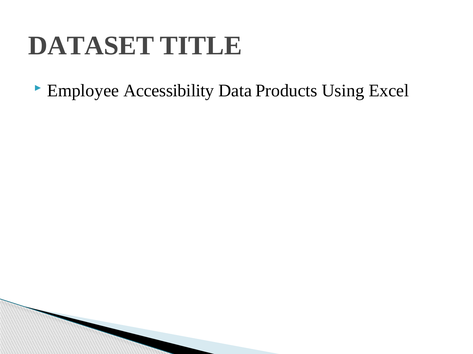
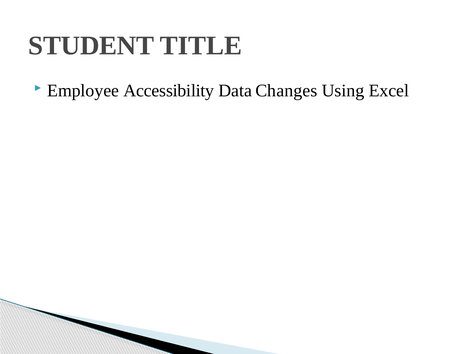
DATASET: DATASET -> STUDENT
Products: Products -> Changes
